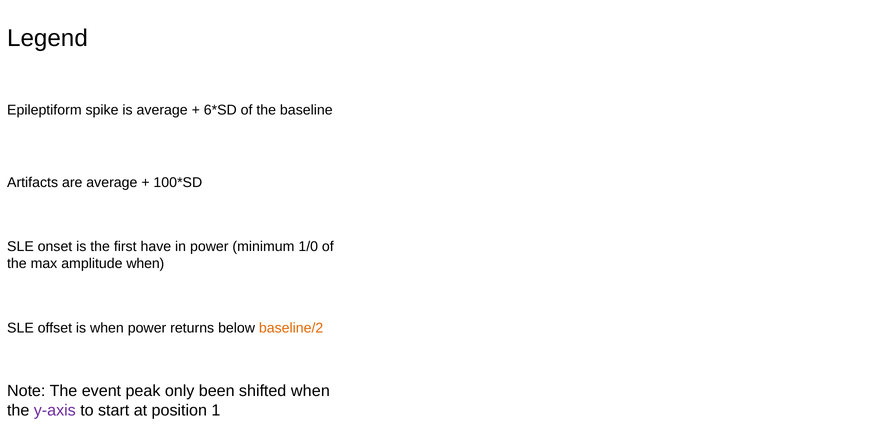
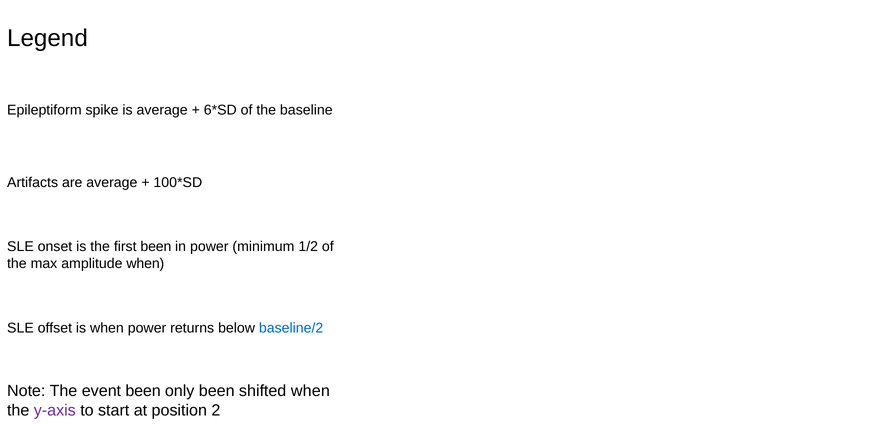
first have: have -> been
1/0: 1/0 -> 1/2
baseline/2 colour: orange -> blue
event peak: peak -> been
1: 1 -> 2
